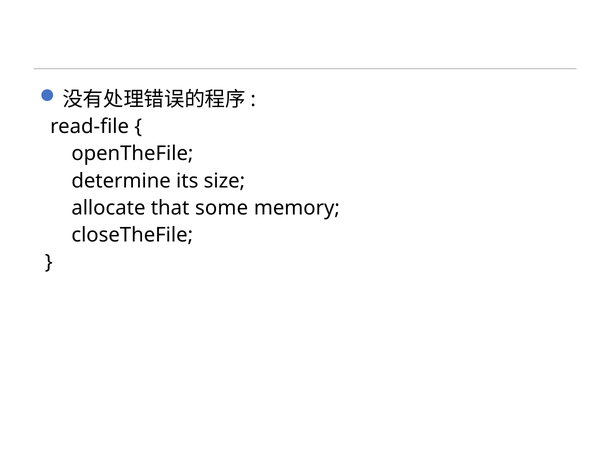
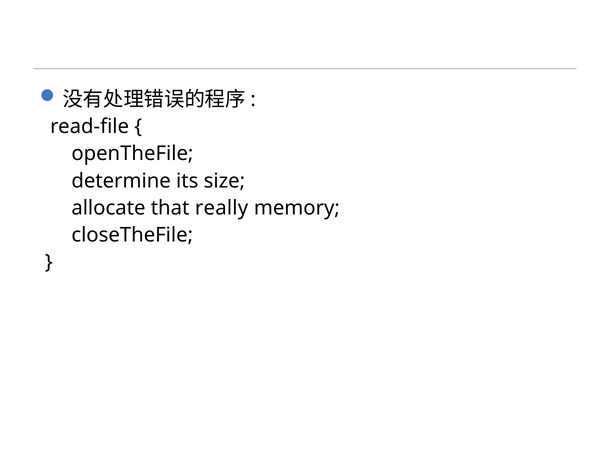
some: some -> really
